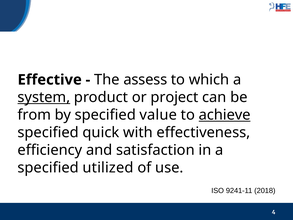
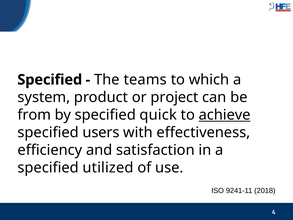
Effective at (50, 80): Effective -> Specified
assess: assess -> teams
system underline: present -> none
value: value -> quick
quick: quick -> users
